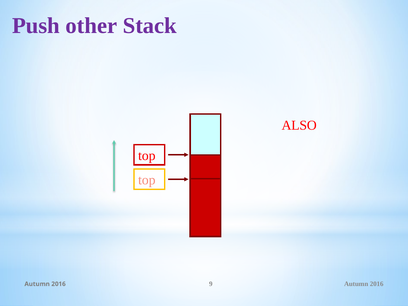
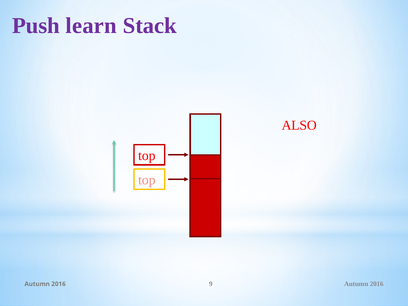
other: other -> learn
